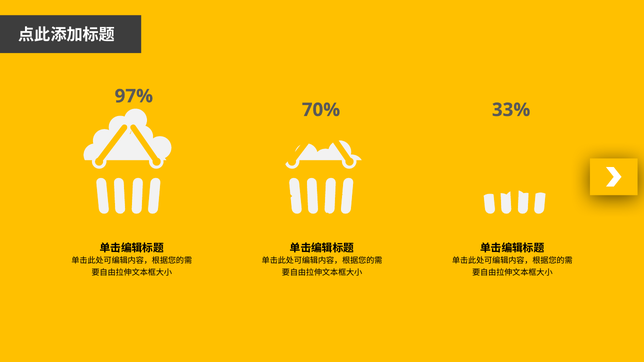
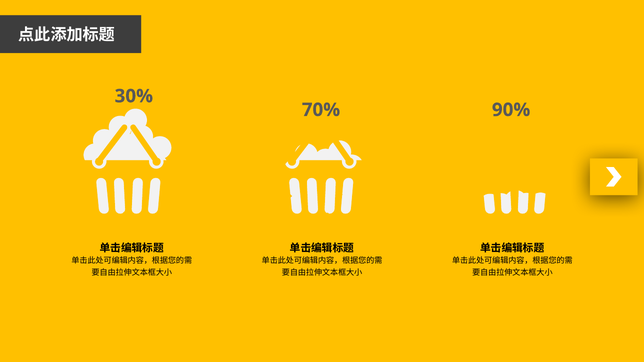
97%: 97% -> 30%
33%: 33% -> 90%
